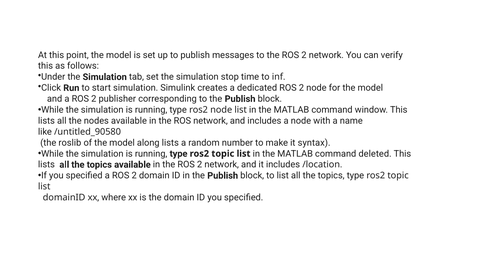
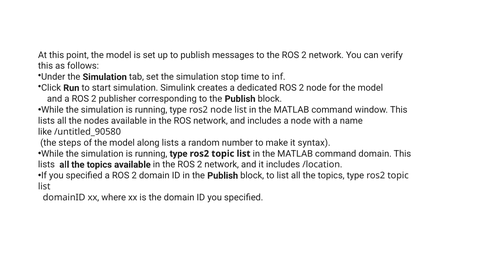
roslib: roslib -> steps
command deleted: deleted -> domain
